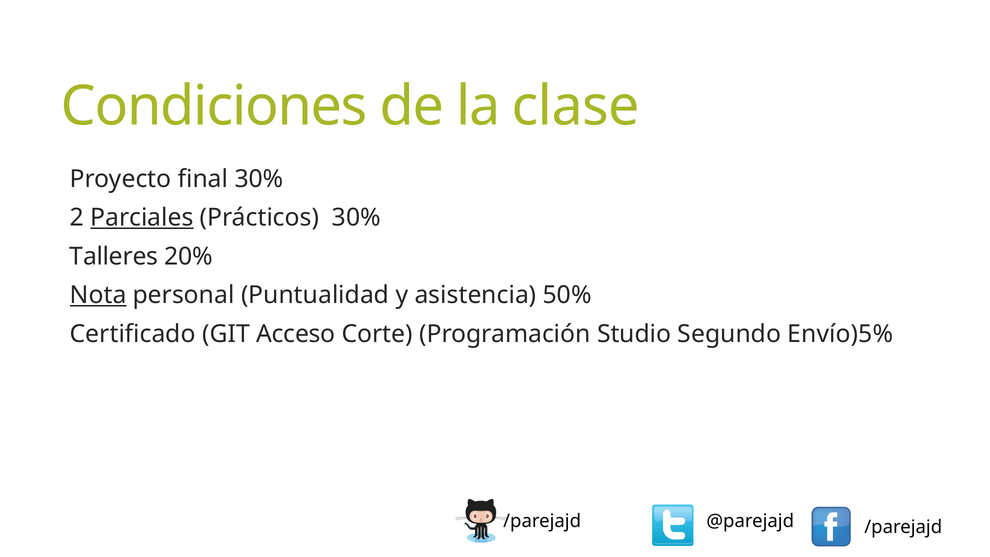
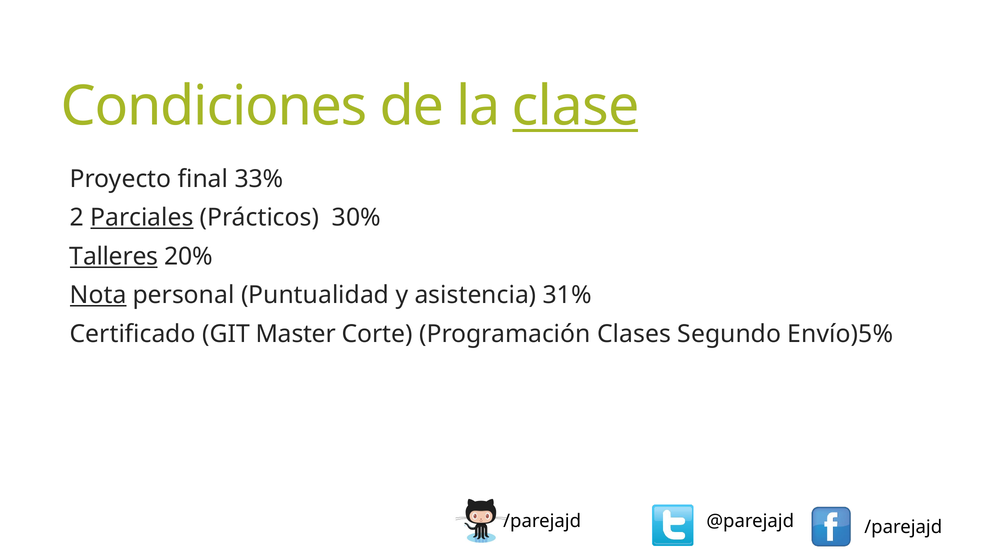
clase underline: none -> present
final 30%: 30% -> 33%
Talleres underline: none -> present
50%: 50% -> 31%
Acceso: Acceso -> Master
Studio: Studio -> Clases
